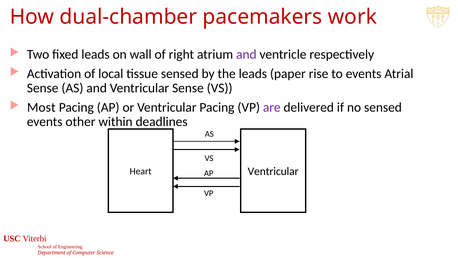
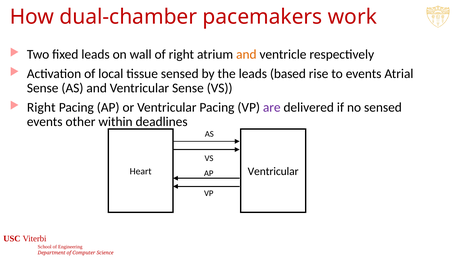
and at (246, 54) colour: purple -> orange
paper: paper -> based
Most at (41, 107): Most -> Right
